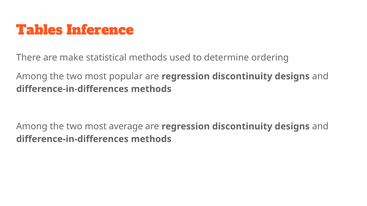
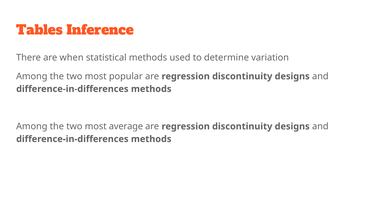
make: make -> when
ordering: ordering -> variation
